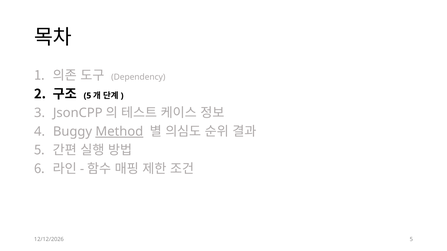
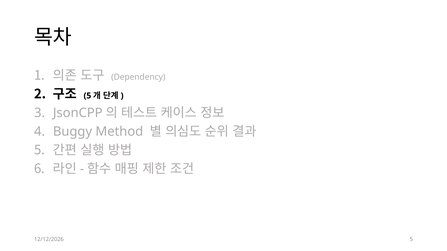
Method underline: present -> none
